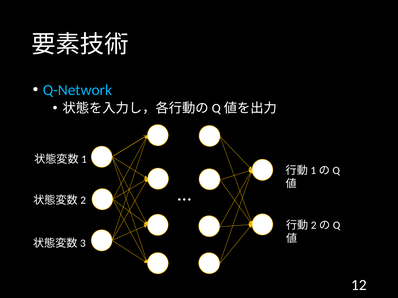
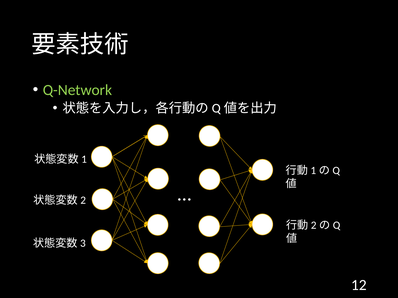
Q-Network colour: light blue -> light green
